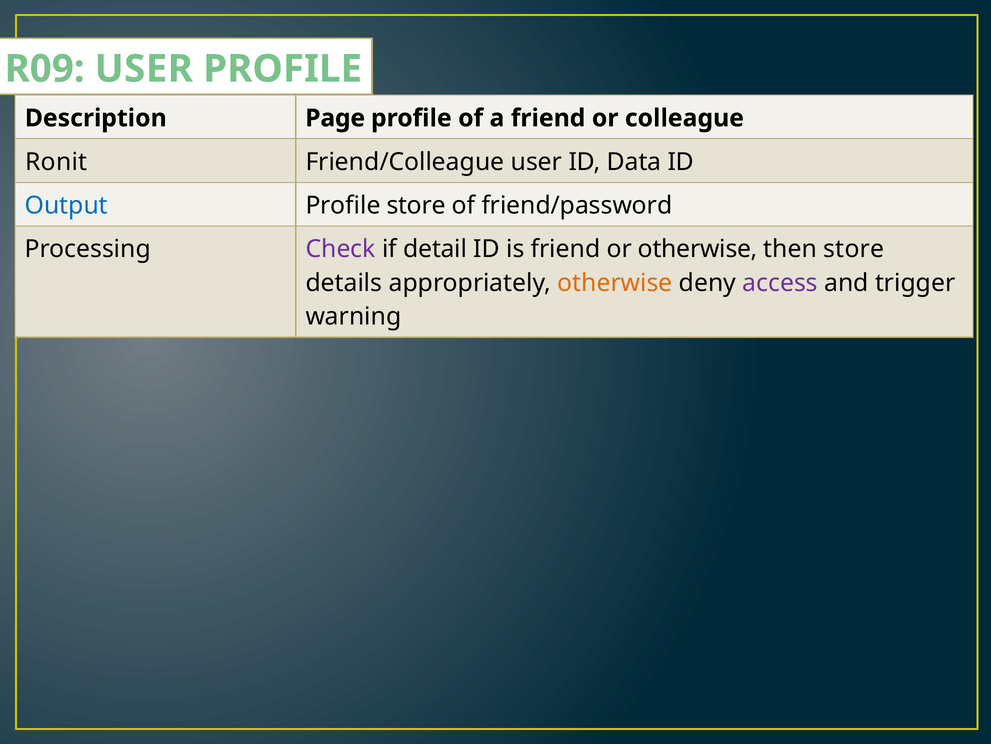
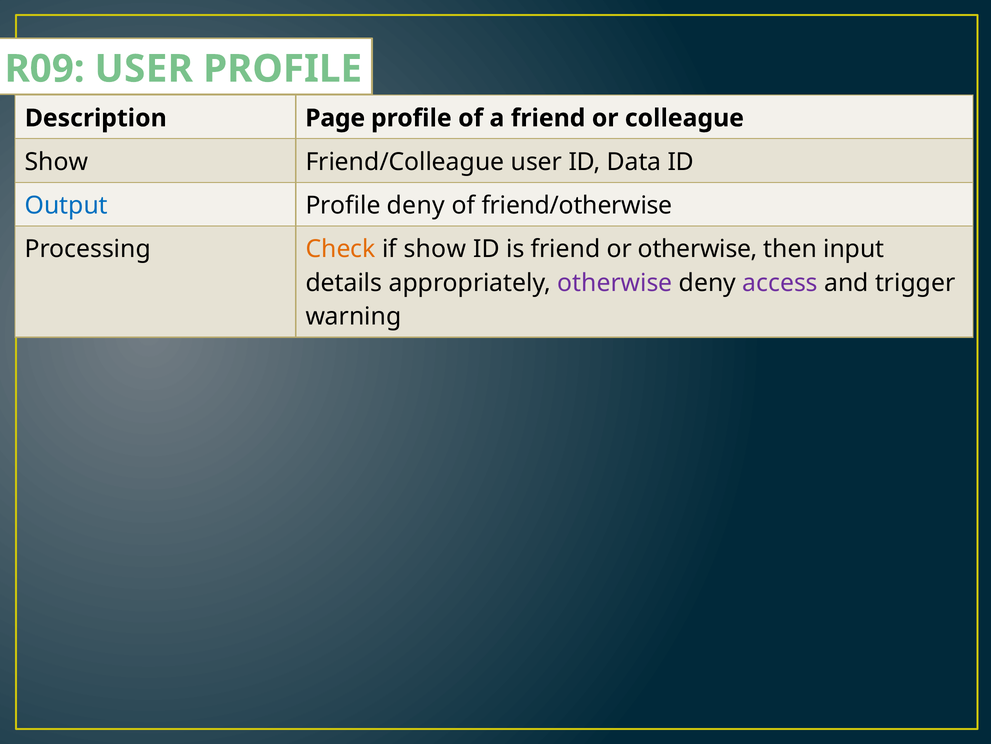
Ronit at (56, 162): Ronit -> Show
Profile store: store -> deny
friend/password: friend/password -> friend/otherwise
Check colour: purple -> orange
if detail: detail -> show
then store: store -> input
otherwise at (615, 283) colour: orange -> purple
